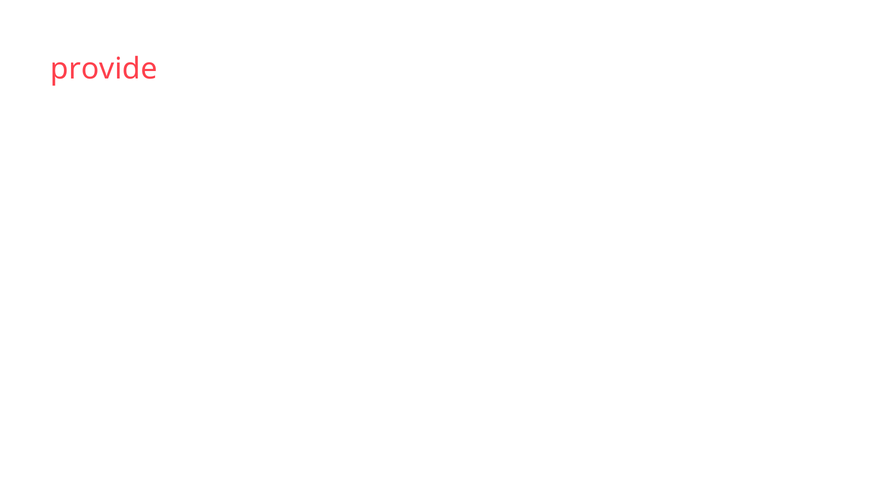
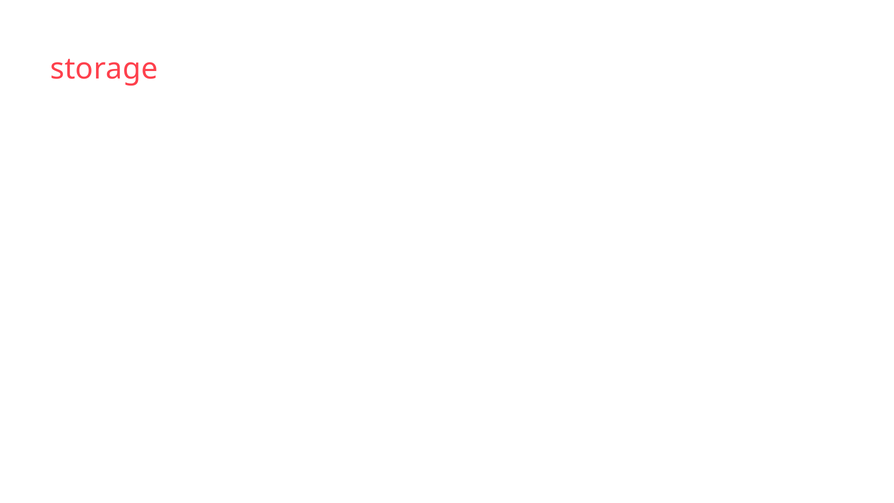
provide: provide -> storage
